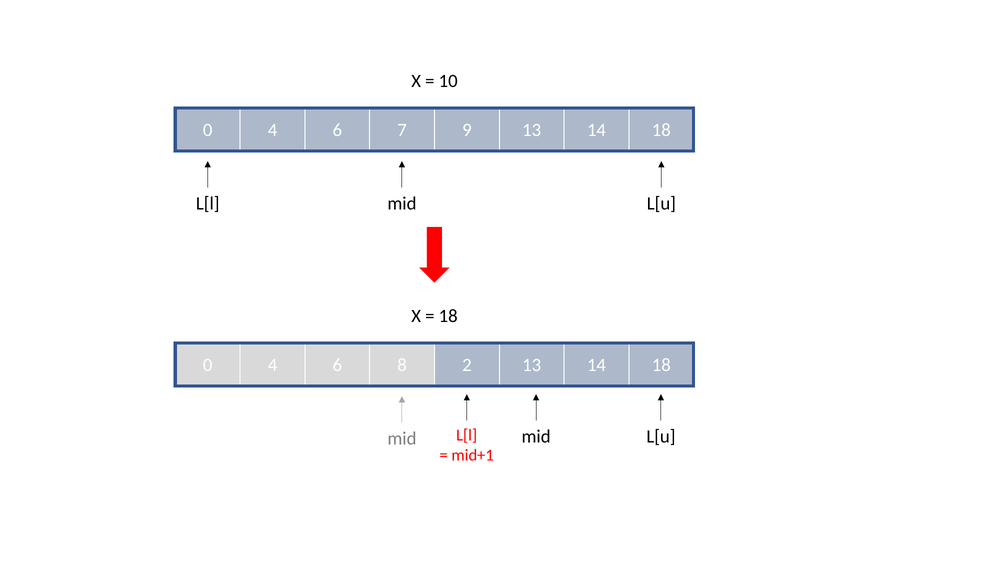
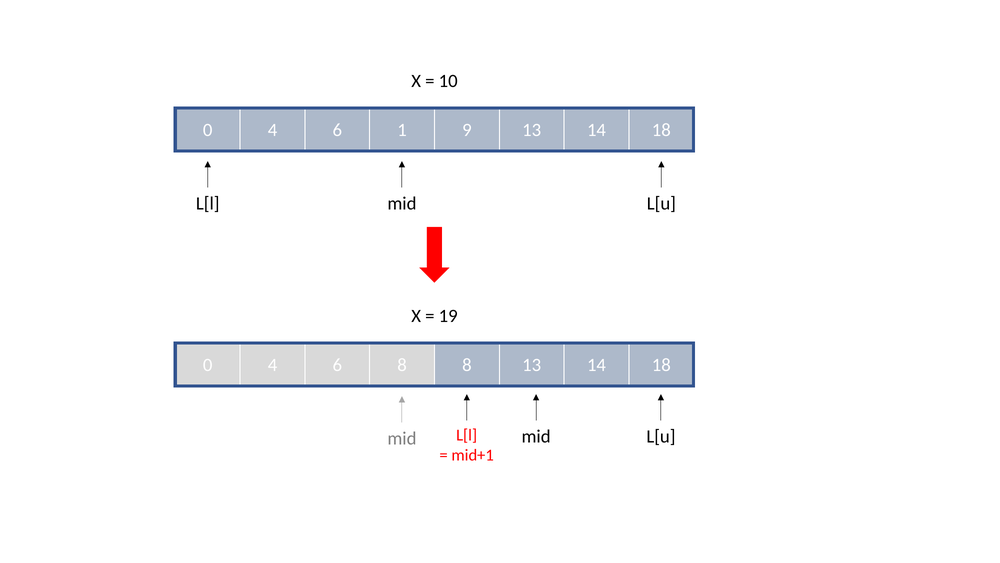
7: 7 -> 1
18 at (448, 316): 18 -> 19
8 2: 2 -> 8
